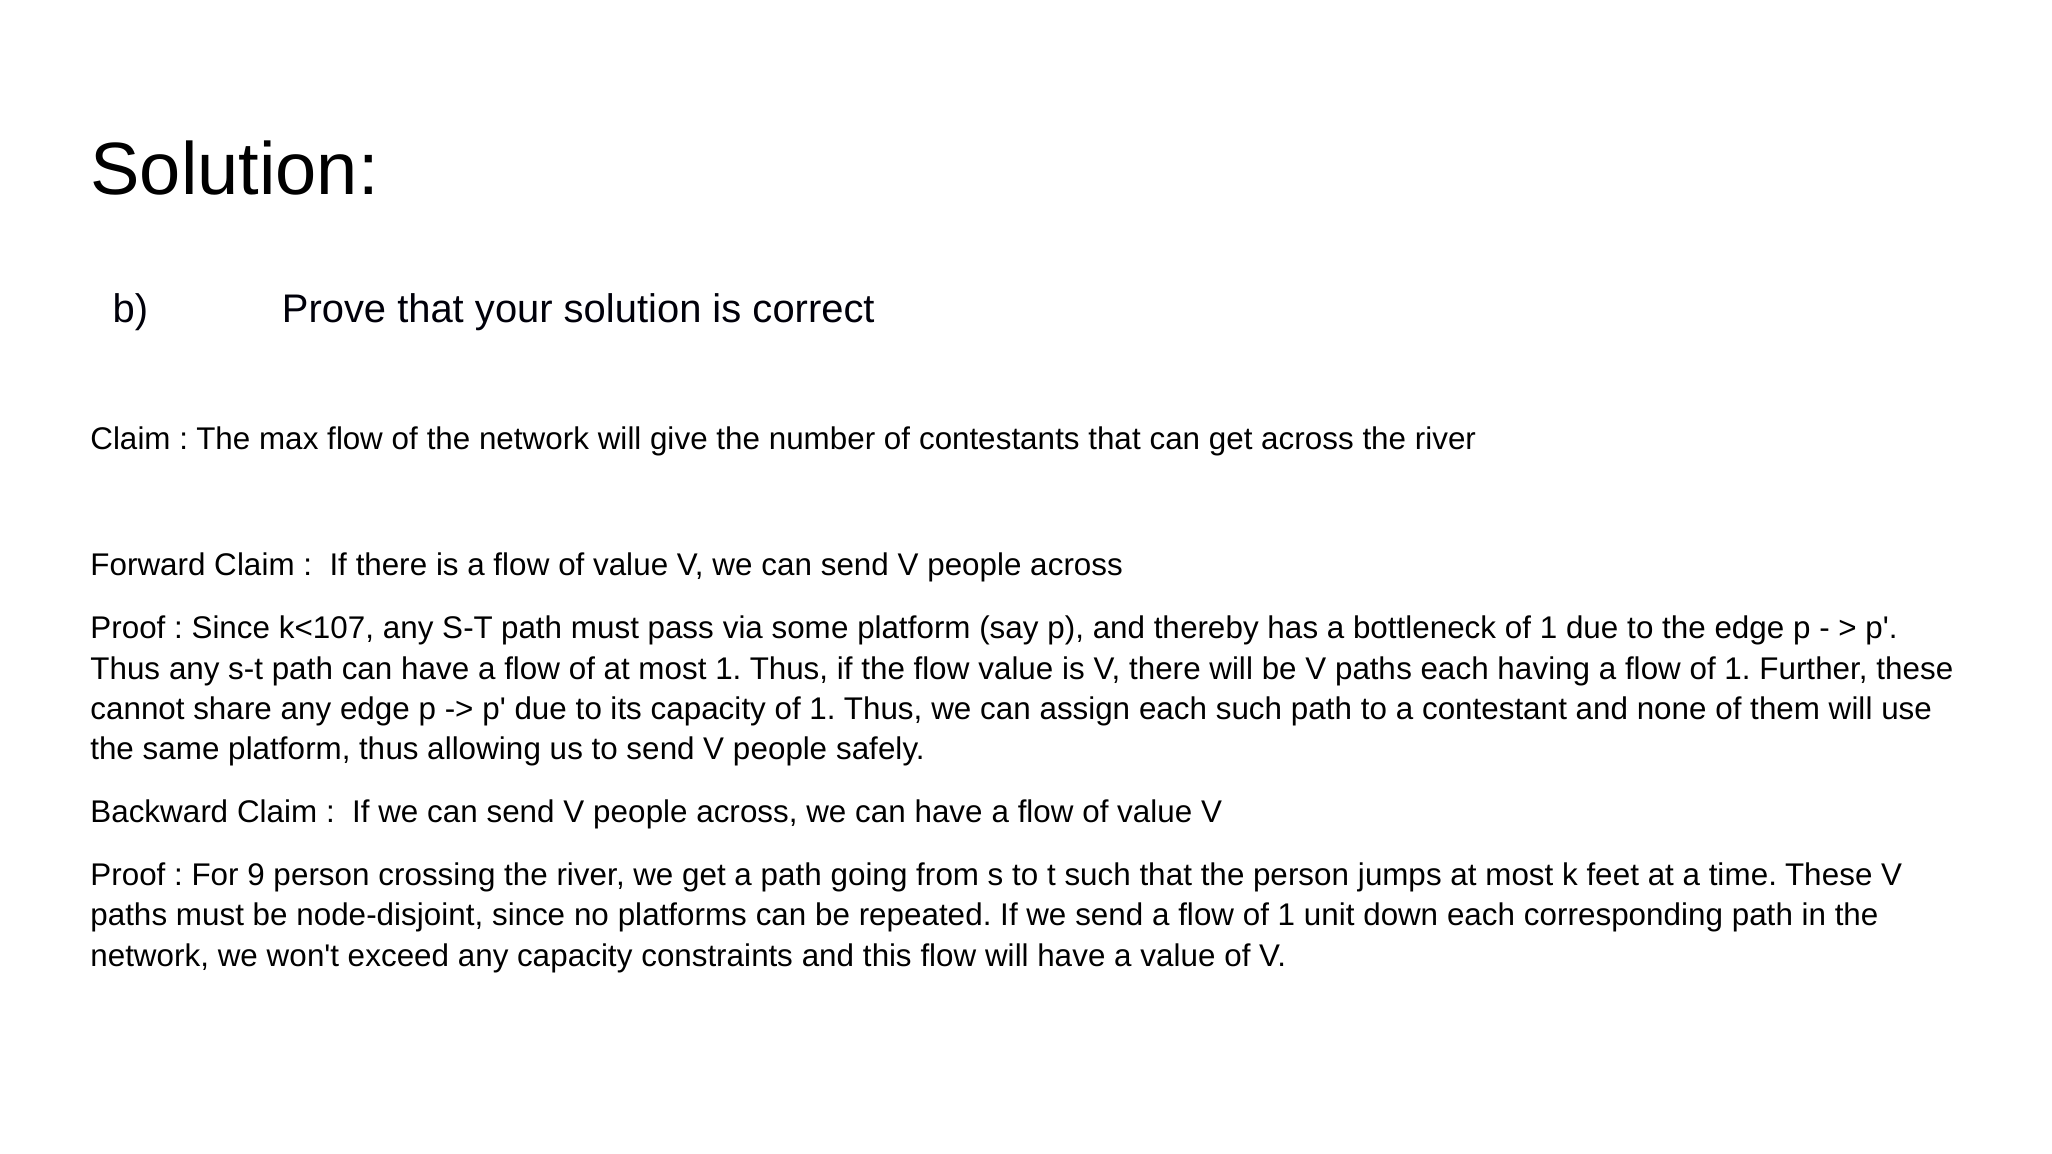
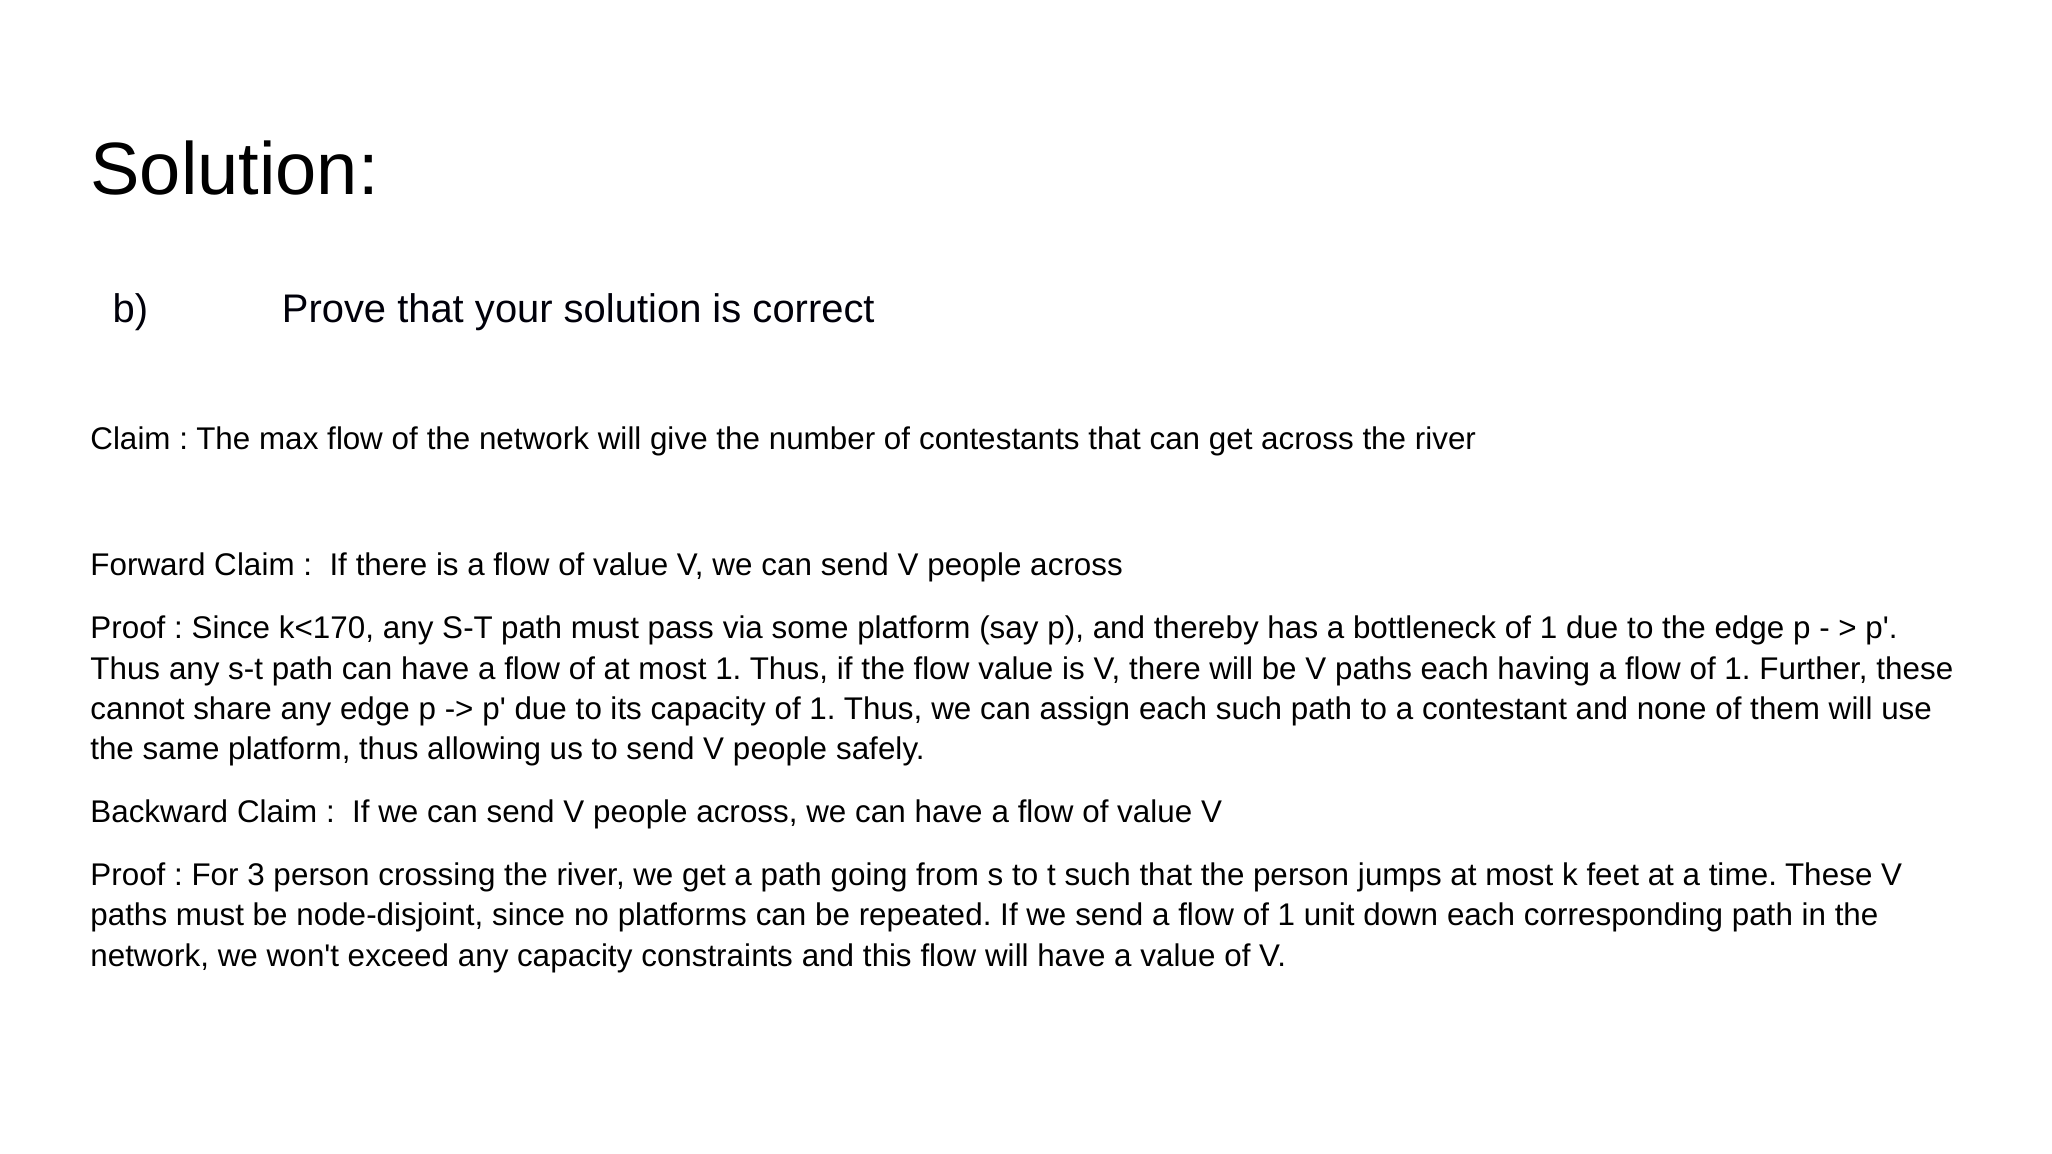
k<107: k<107 -> k<170
9: 9 -> 3
